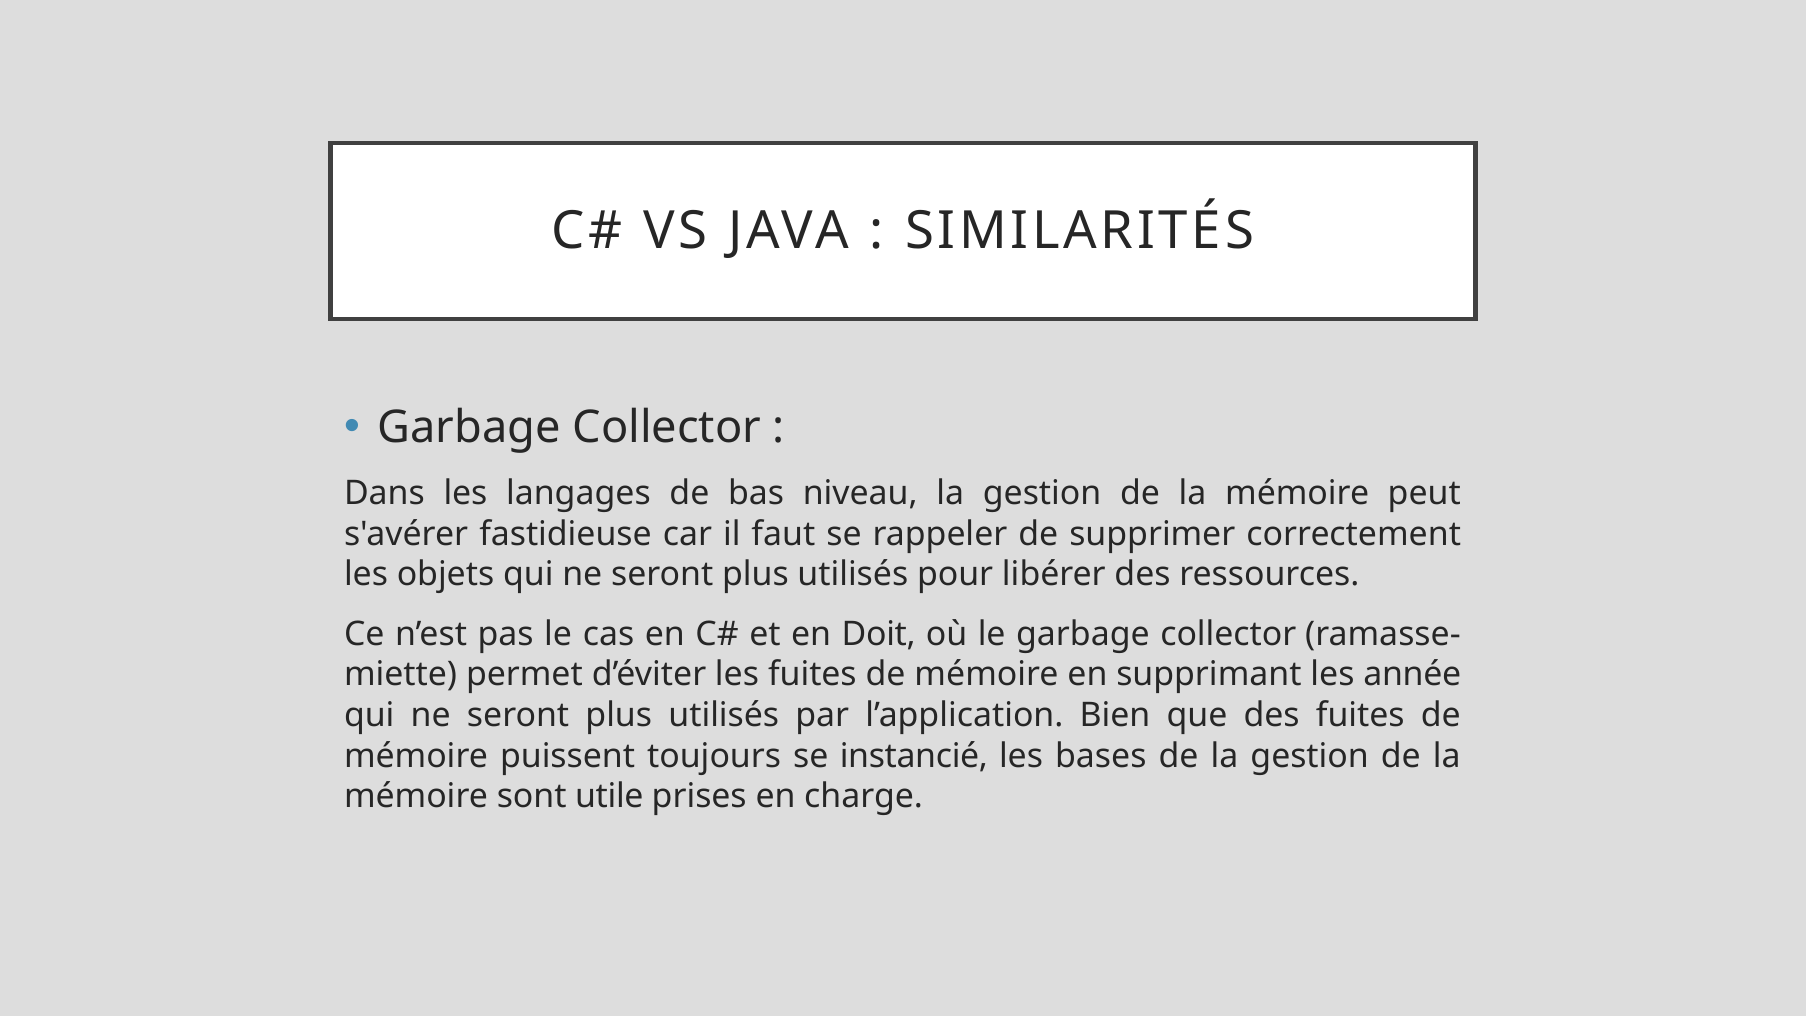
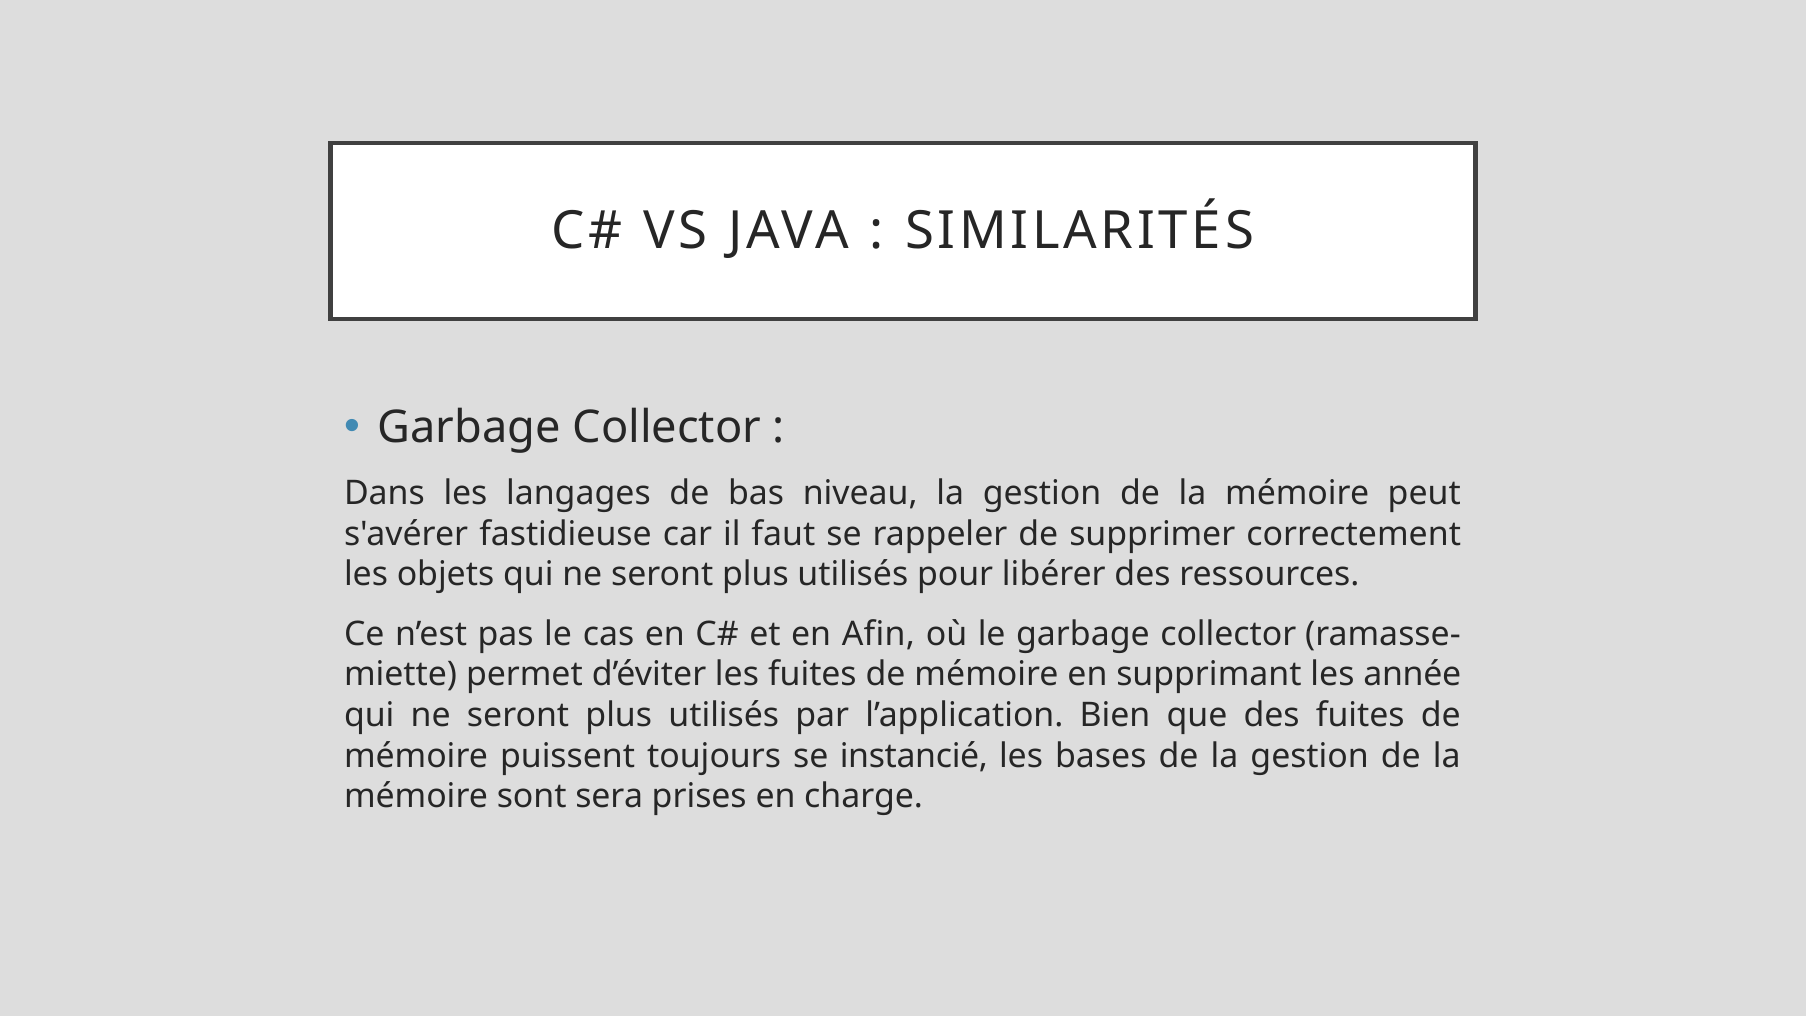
Doit: Doit -> Afin
utile: utile -> sera
